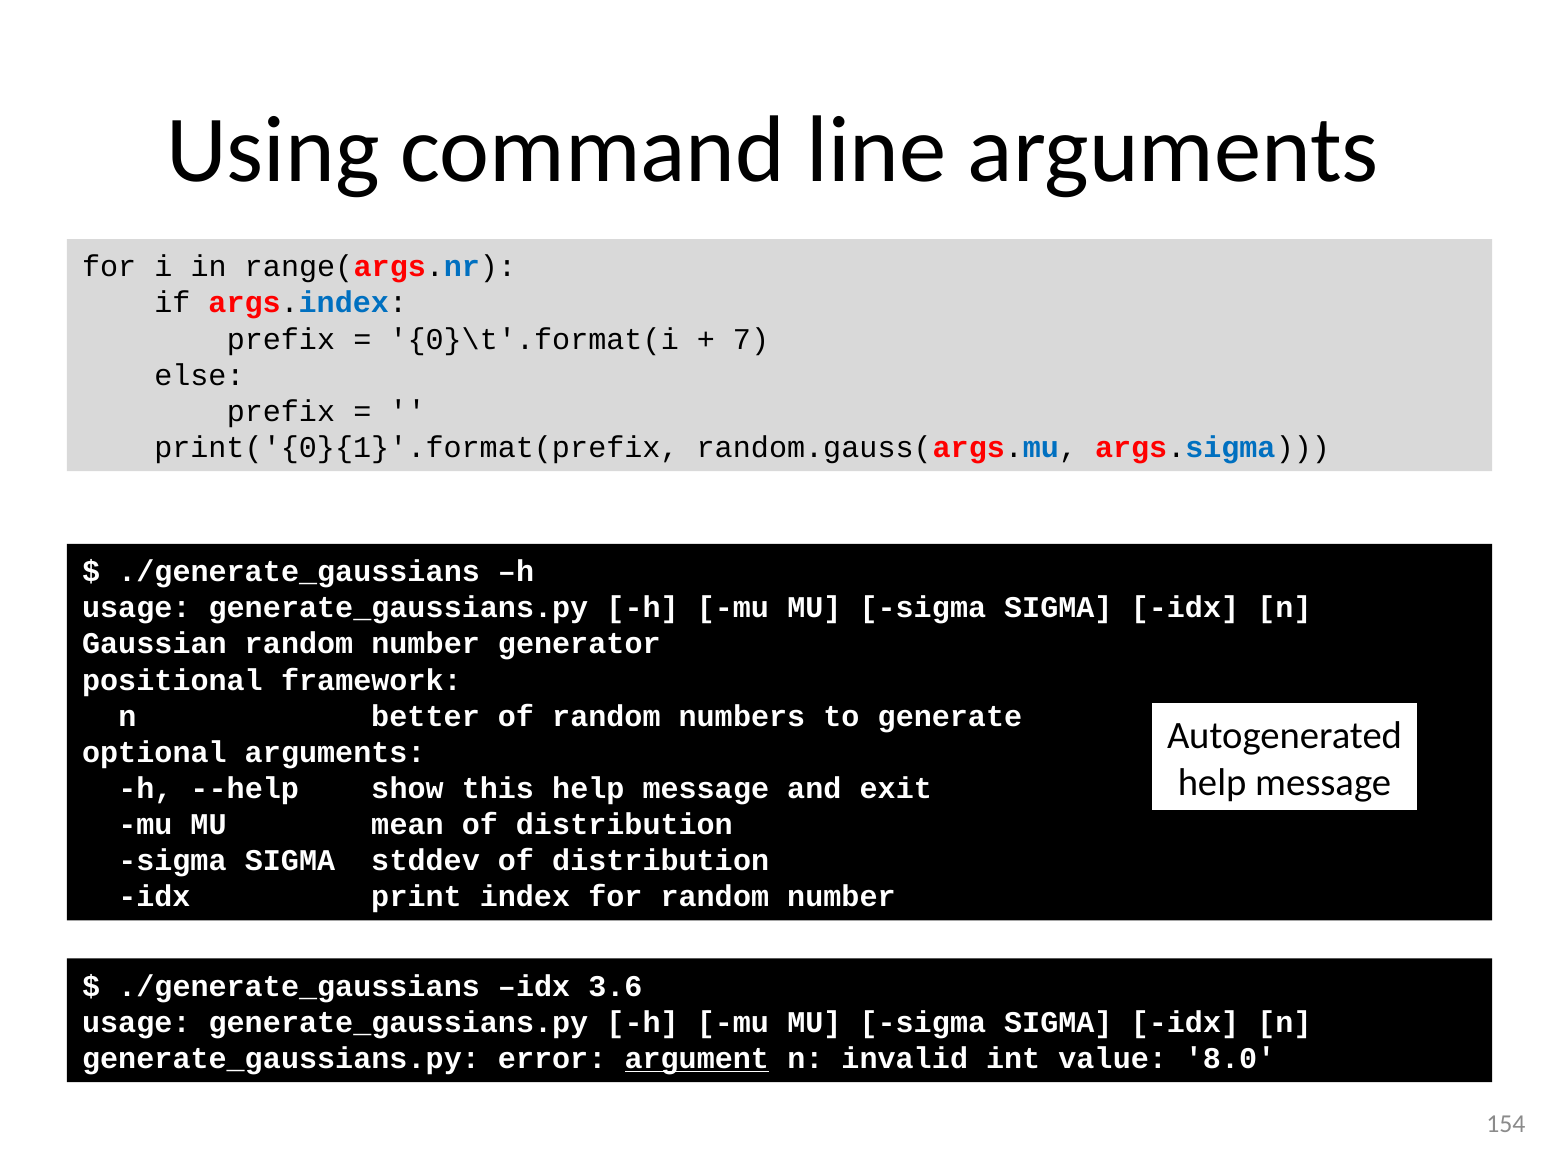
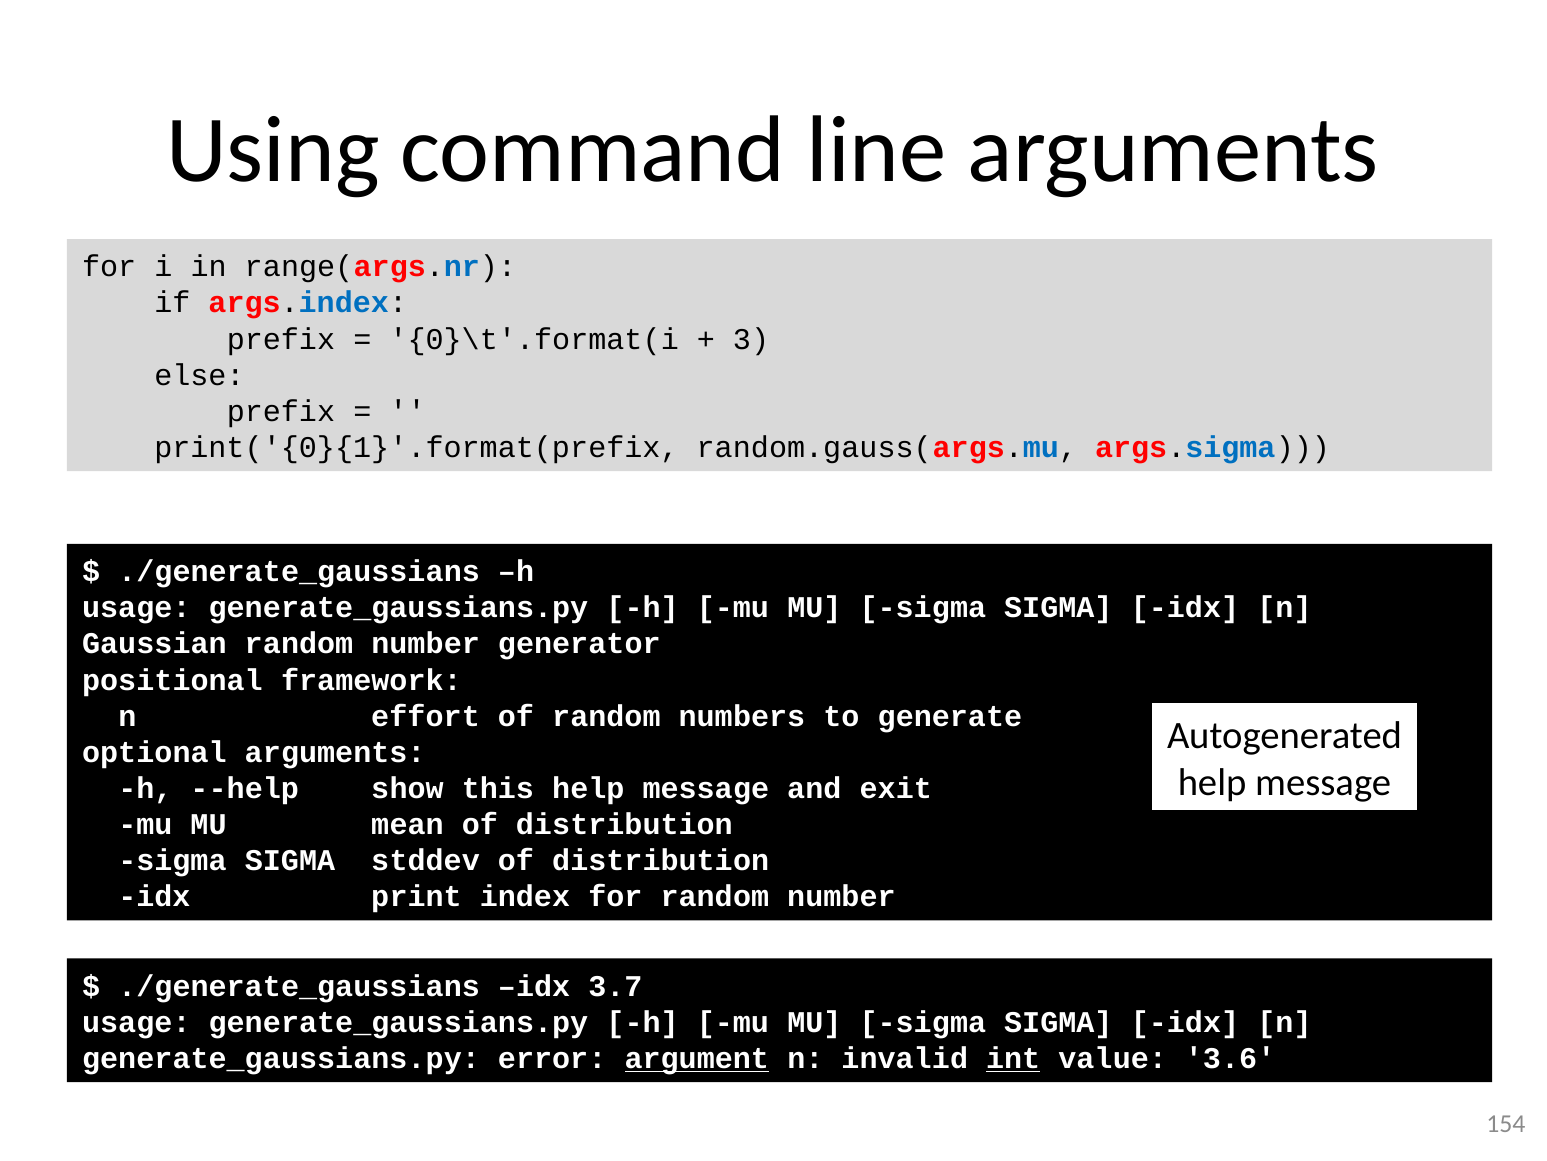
7: 7 -> 3
better: better -> effort
3.6: 3.6 -> 3.7
int underline: none -> present
8.0: 8.0 -> 3.6
